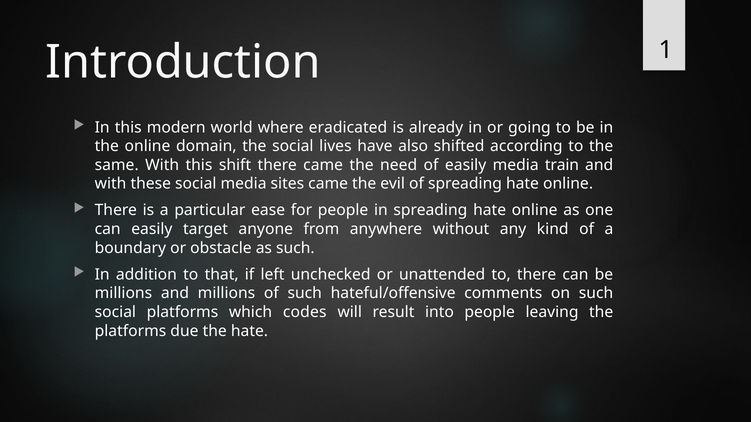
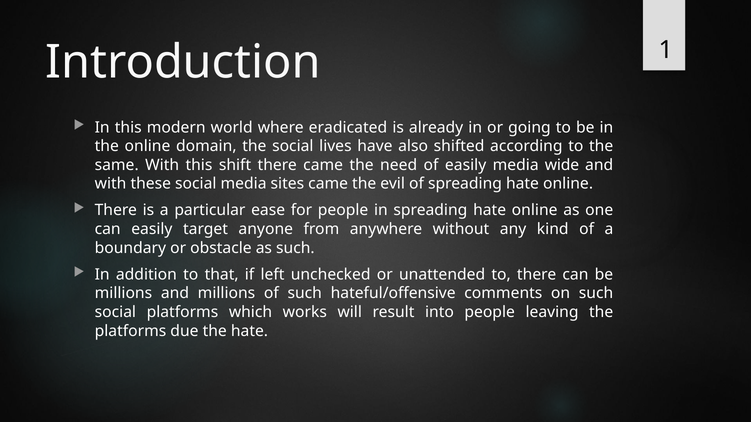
train: train -> wide
codes: codes -> works
